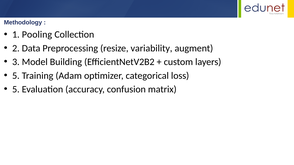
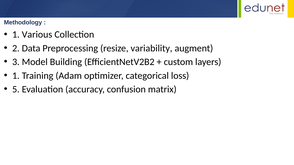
Pooling: Pooling -> Various
5 at (16, 76): 5 -> 1
